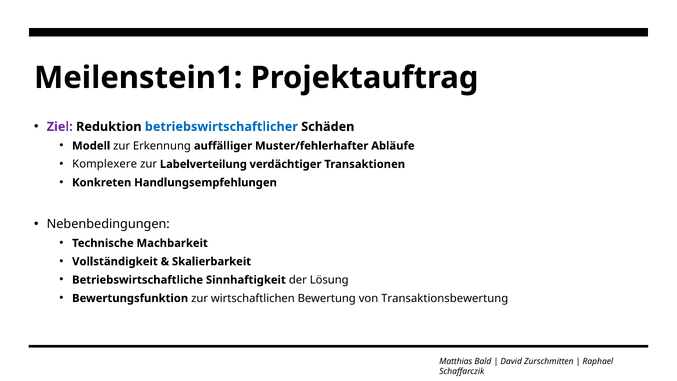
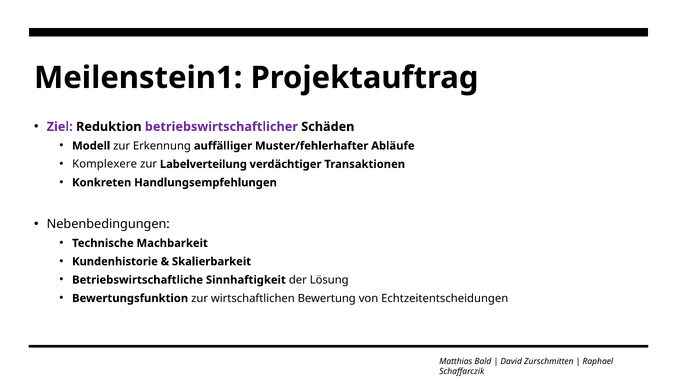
betriebswirtschaftlicher colour: blue -> purple
Vollständigkeit: Vollständigkeit -> Kundenhistorie
Transaktionsbewertung: Transaktionsbewertung -> Echtzeitentscheidungen
